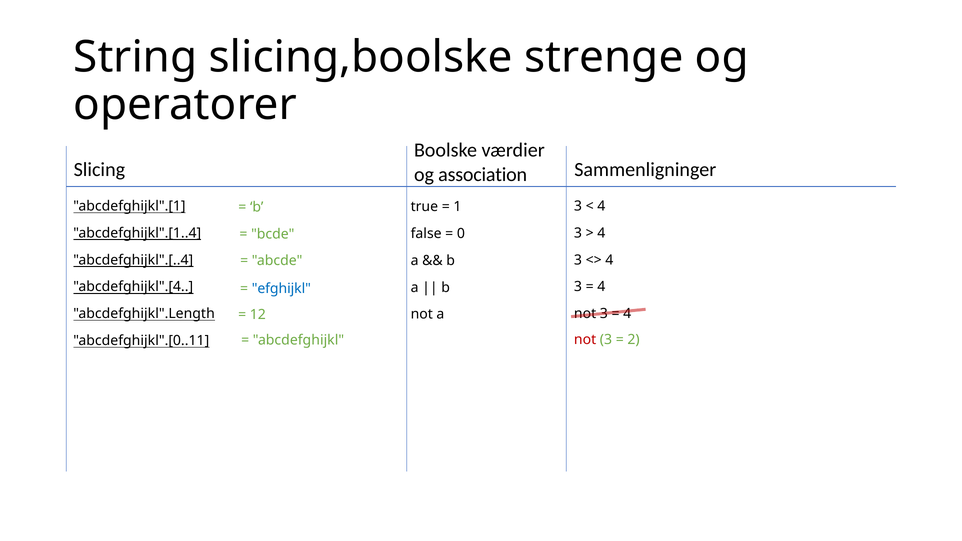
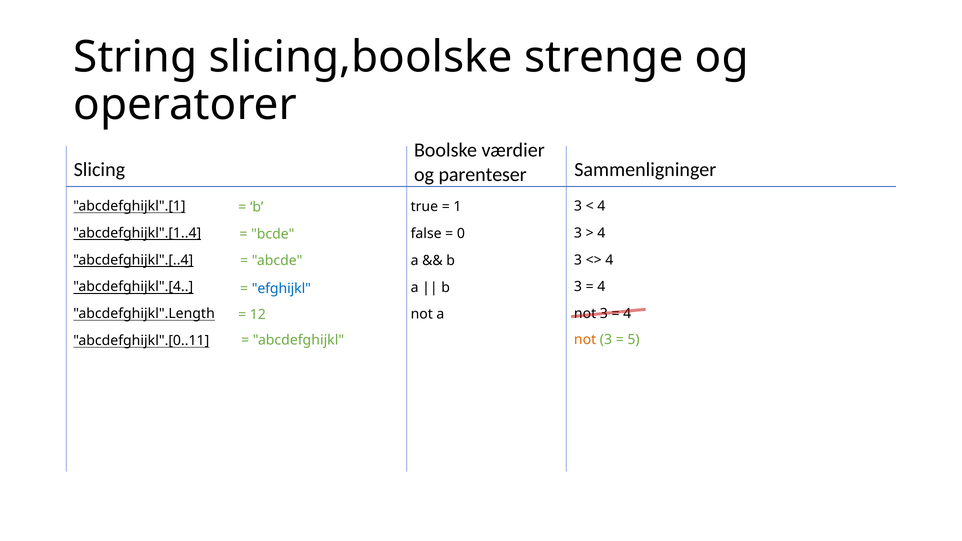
association: association -> parenteser
not at (585, 340) colour: red -> orange
2: 2 -> 5
